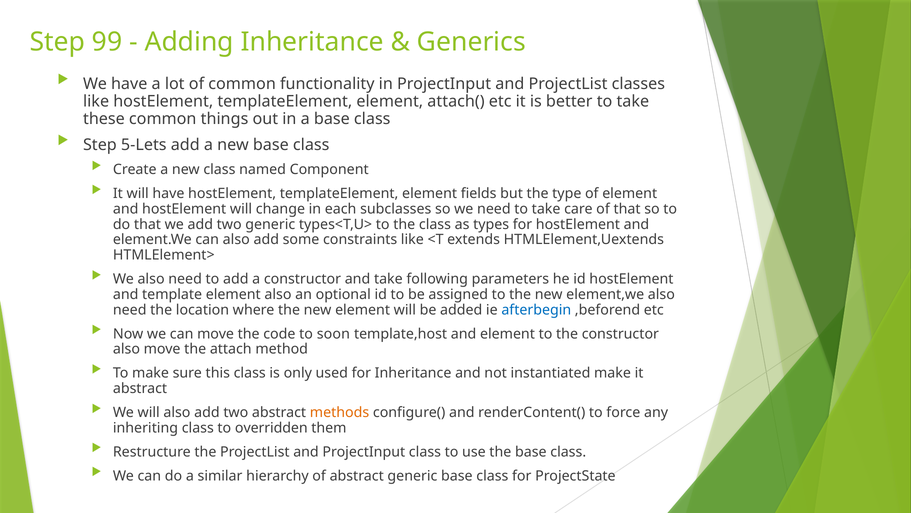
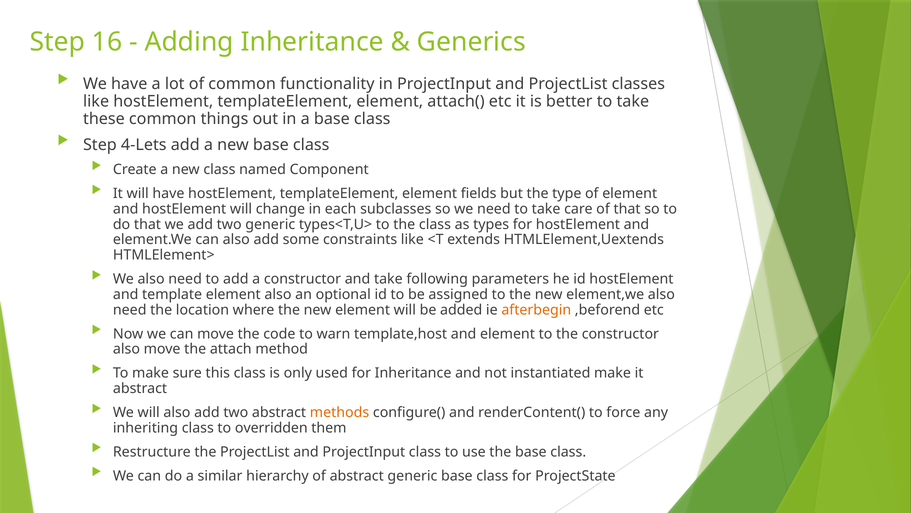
99: 99 -> 16
5-Lets: 5-Lets -> 4-Lets
afterbegin colour: blue -> orange
soon: soon -> warn
